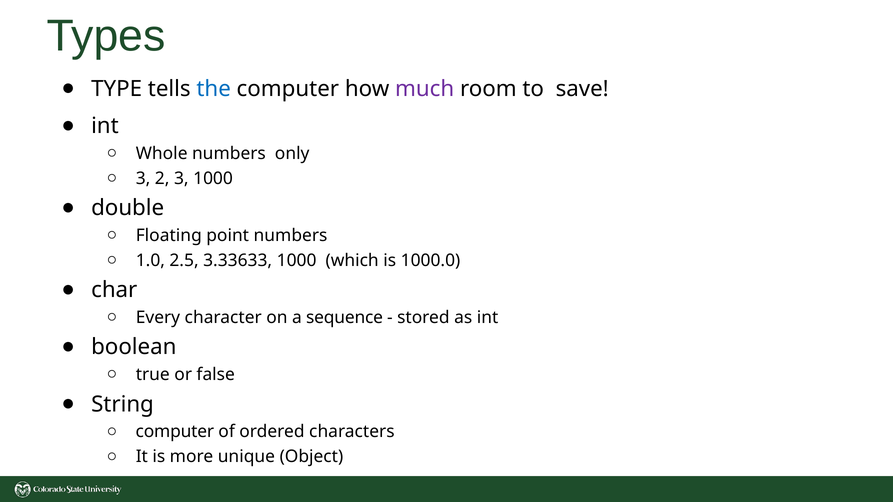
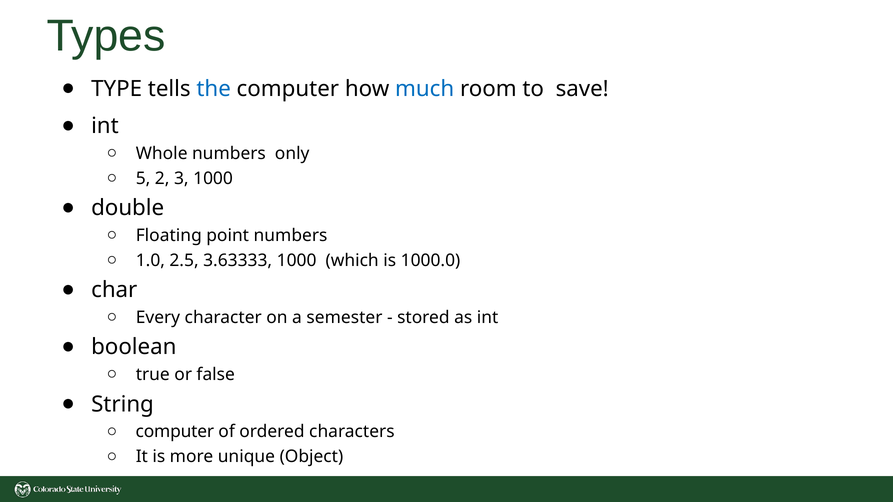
much colour: purple -> blue
3 at (143, 179): 3 -> 5
3.33633: 3.33633 -> 3.63333
sequence: sequence -> semester
